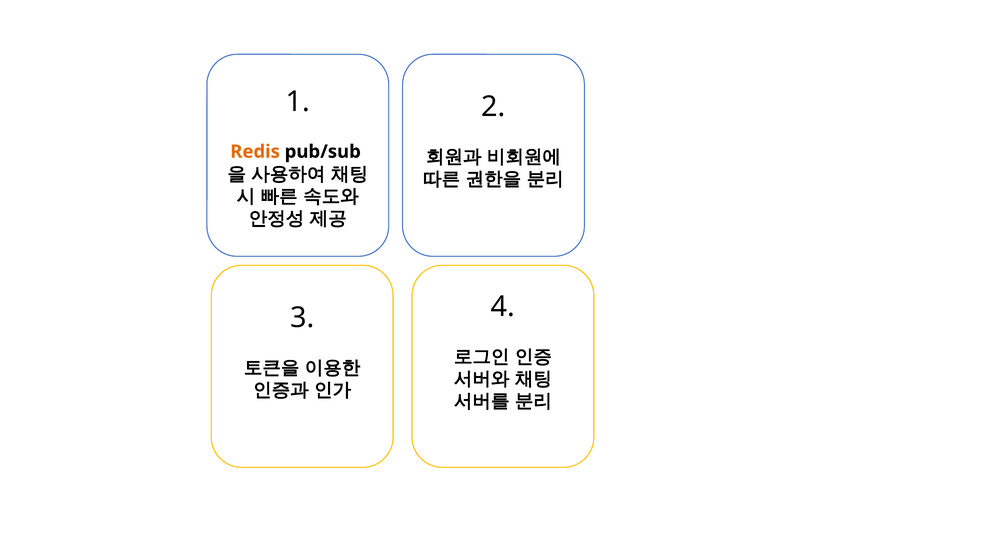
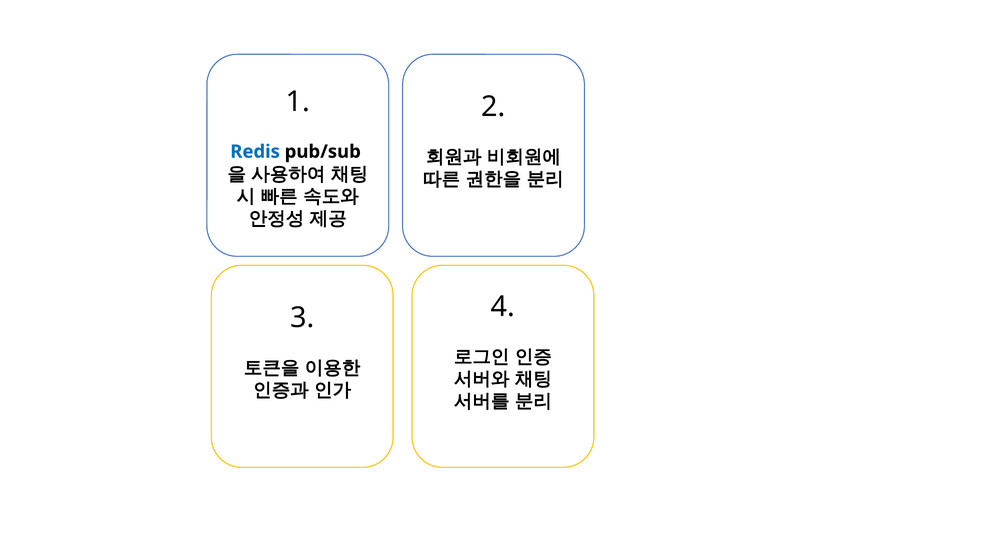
Redis colour: orange -> blue
